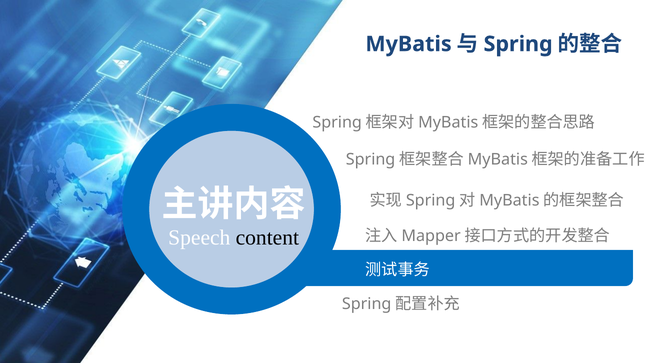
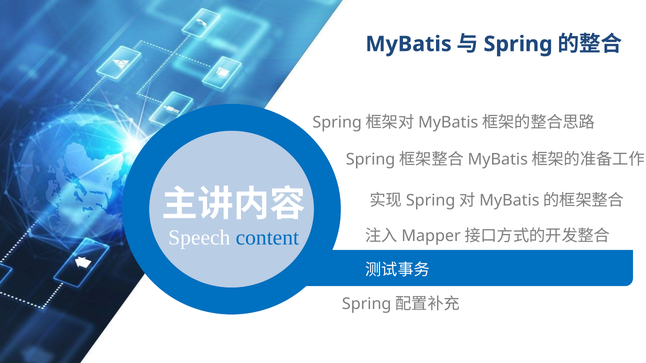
content colour: black -> blue
